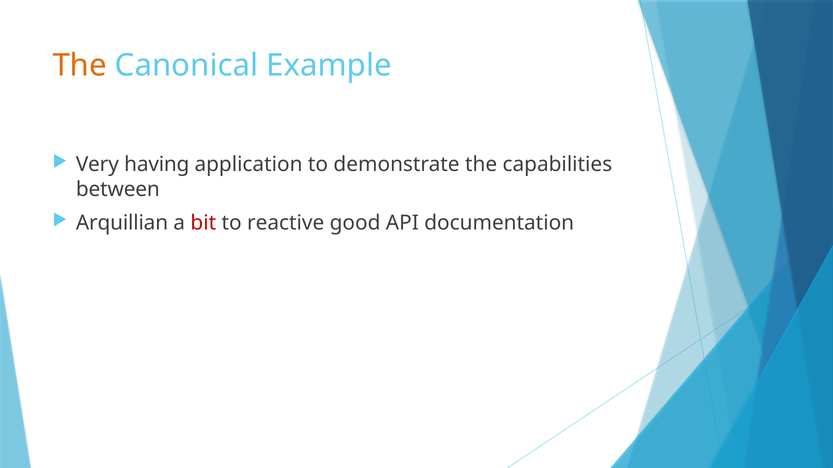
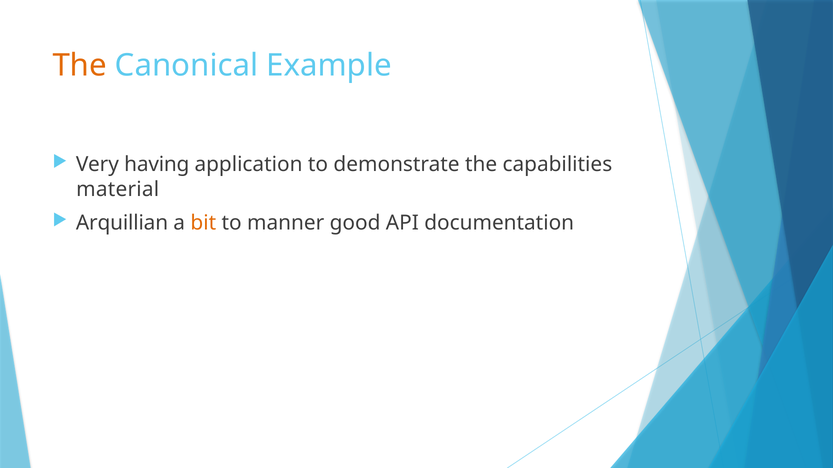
between: between -> material
bit colour: red -> orange
reactive: reactive -> manner
